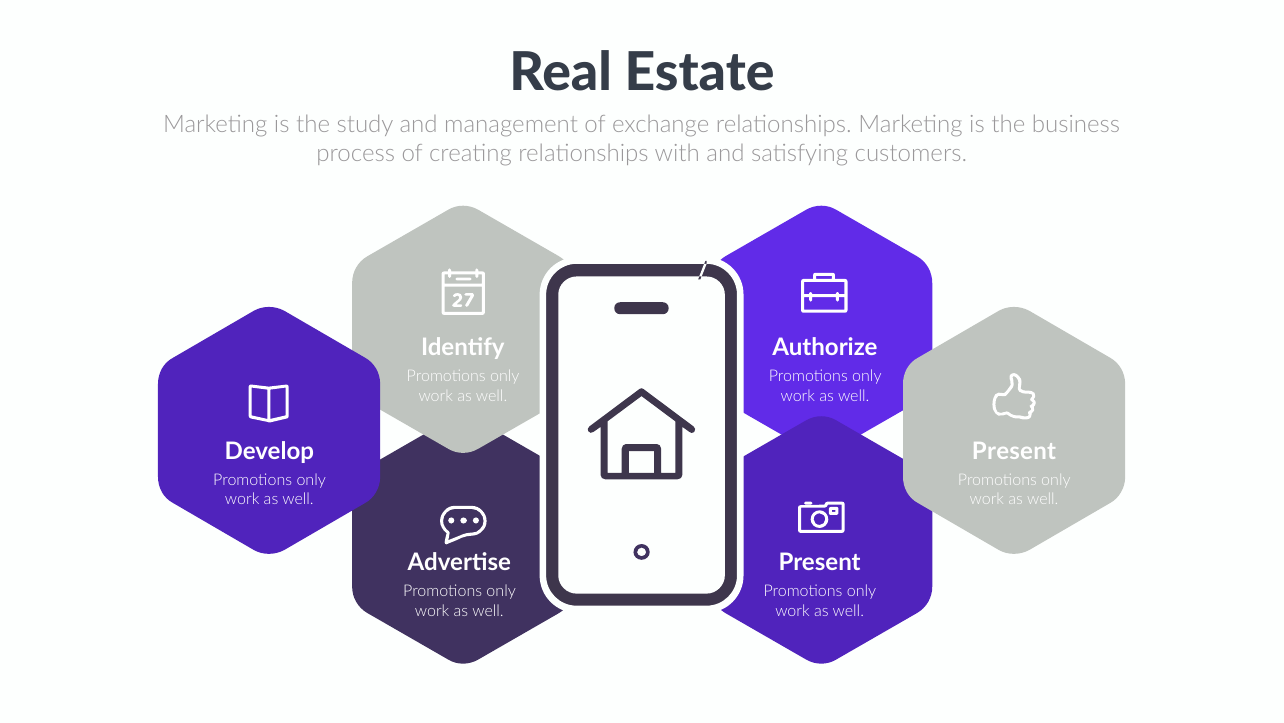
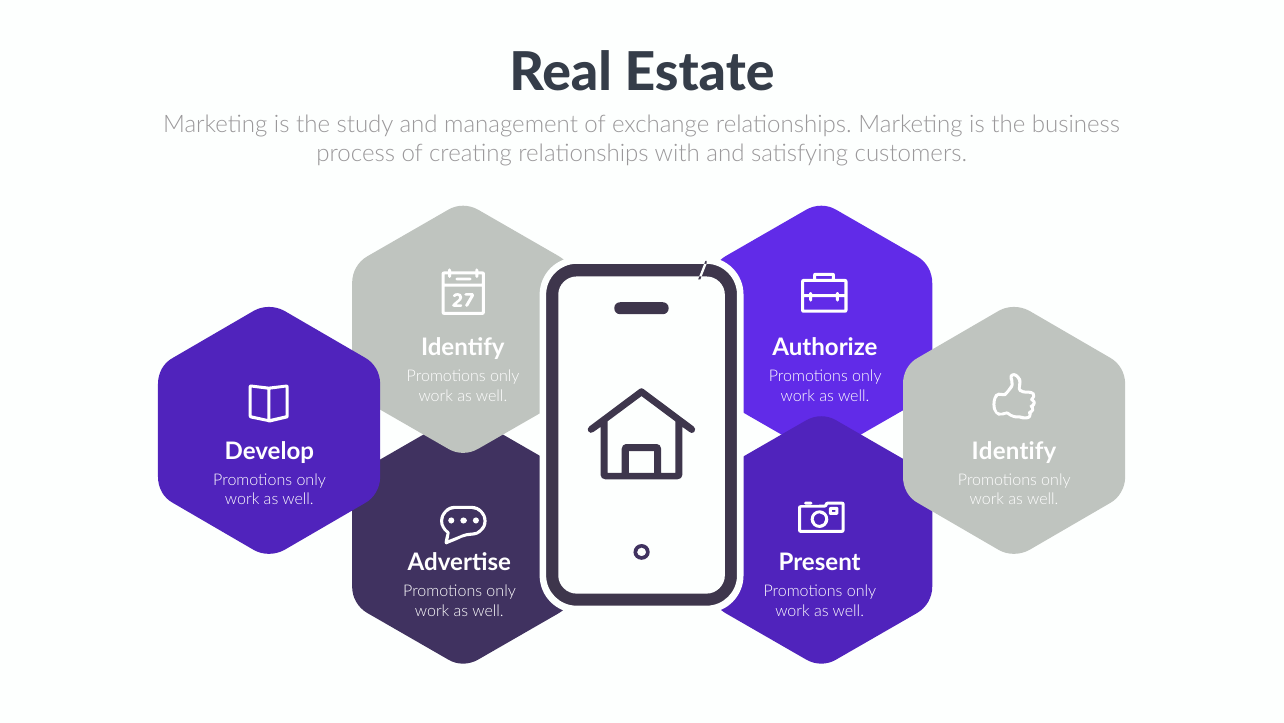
Present at (1014, 451): Present -> Identify
